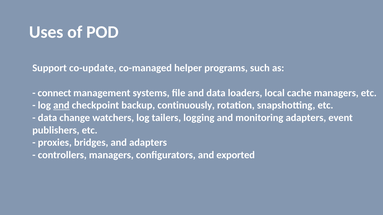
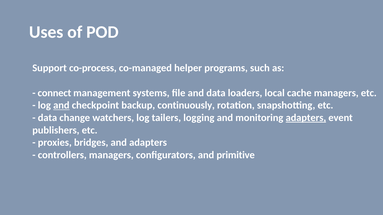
co-update: co-update -> co-process
adapters at (306, 118) underline: none -> present
exported: exported -> primitive
